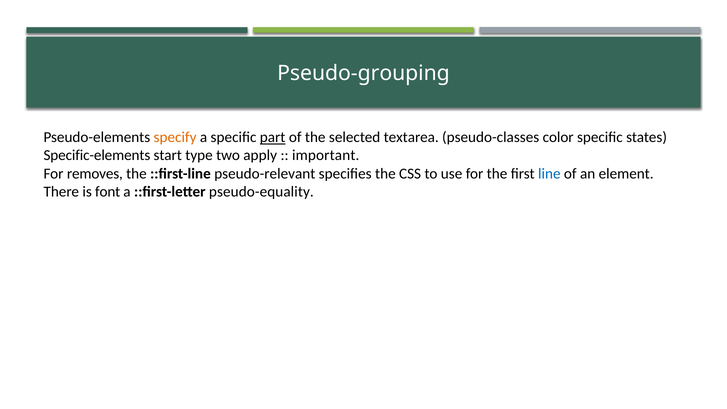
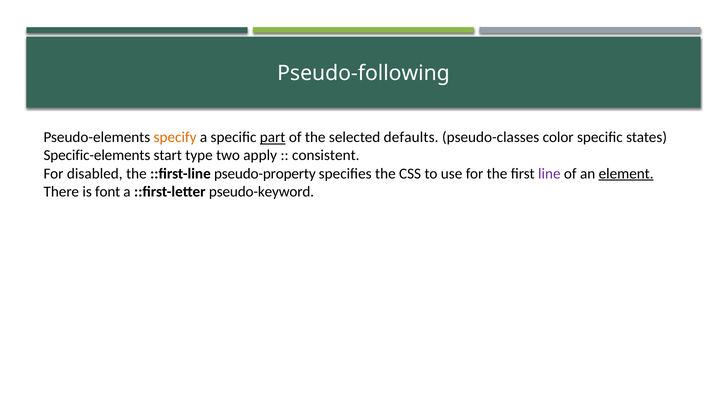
Pseudo-grouping: Pseudo-grouping -> Pseudo-following
textarea: textarea -> defaults
important: important -> consistent
removes: removes -> disabled
pseudo-relevant: pseudo-relevant -> pseudo-property
line colour: blue -> purple
element underline: none -> present
pseudo-equality: pseudo-equality -> pseudo-keyword
